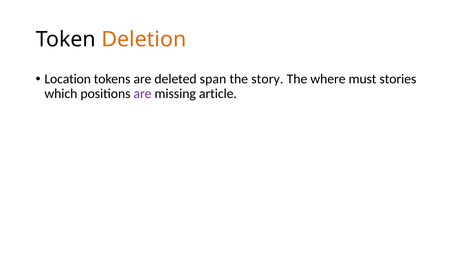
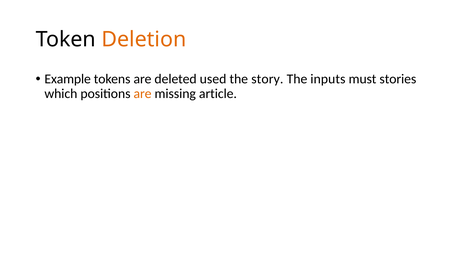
Location: Location -> Example
span: span -> used
where: where -> inputs
are at (143, 94) colour: purple -> orange
